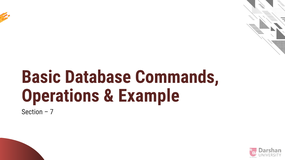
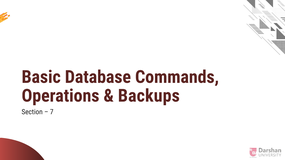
Example: Example -> Backups
